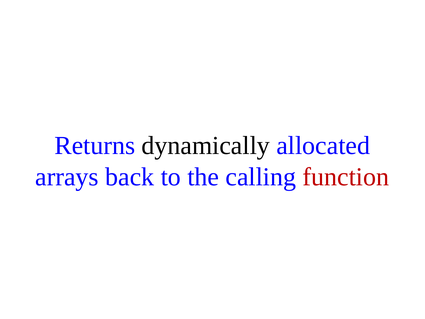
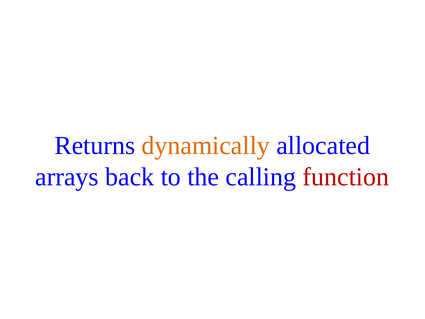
dynamically colour: black -> orange
